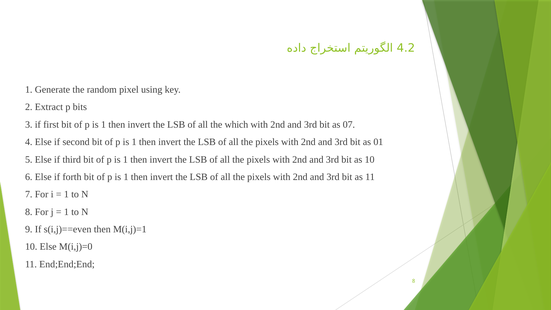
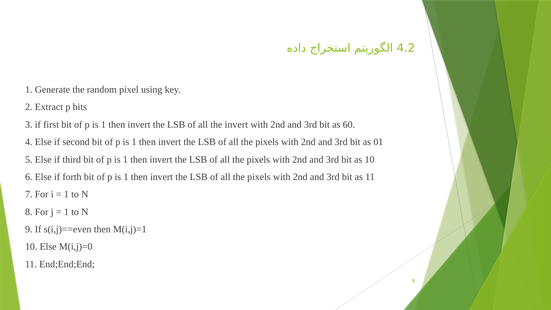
the which: which -> invert
07: 07 -> 60
